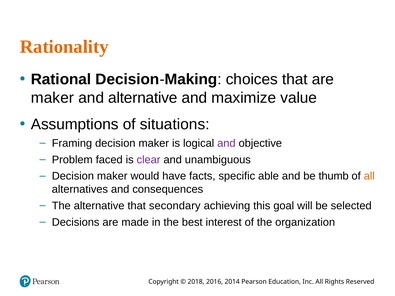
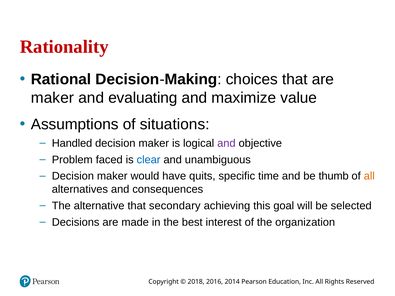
Rationality colour: orange -> red
and alternative: alternative -> evaluating
Framing: Framing -> Handled
clear colour: purple -> blue
facts: facts -> quits
able: able -> time
